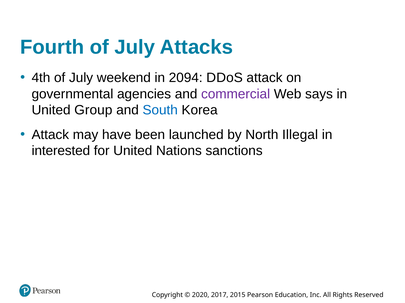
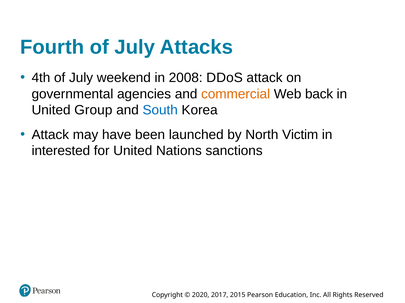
2094: 2094 -> 2008
commercial colour: purple -> orange
says: says -> back
Illegal: Illegal -> Victim
